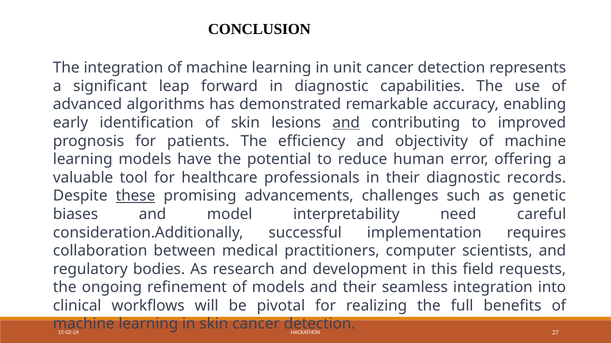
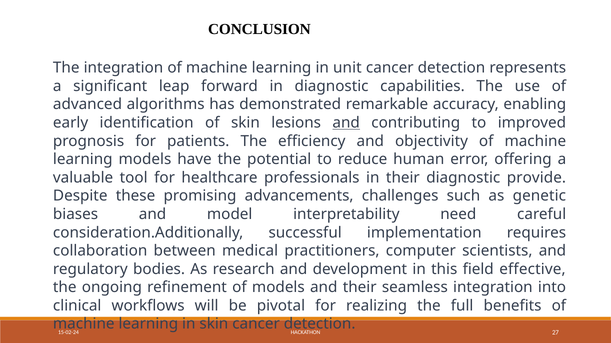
records: records -> provide
these underline: present -> none
requests: requests -> effective
